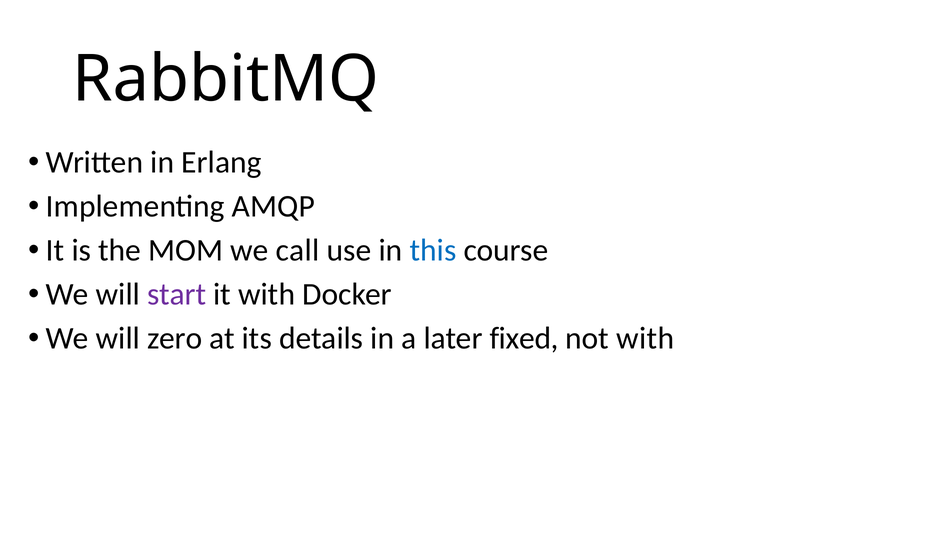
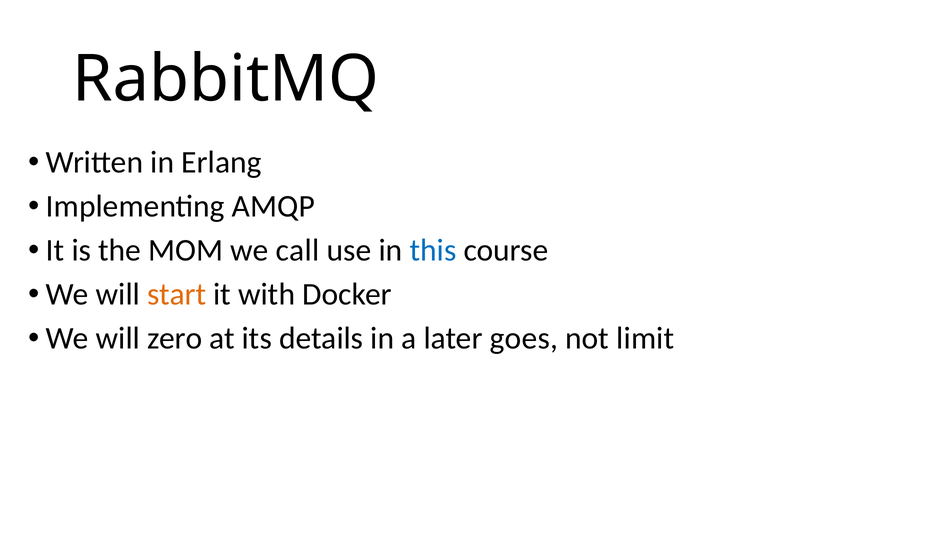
start colour: purple -> orange
fixed: fixed -> goes
not with: with -> limit
